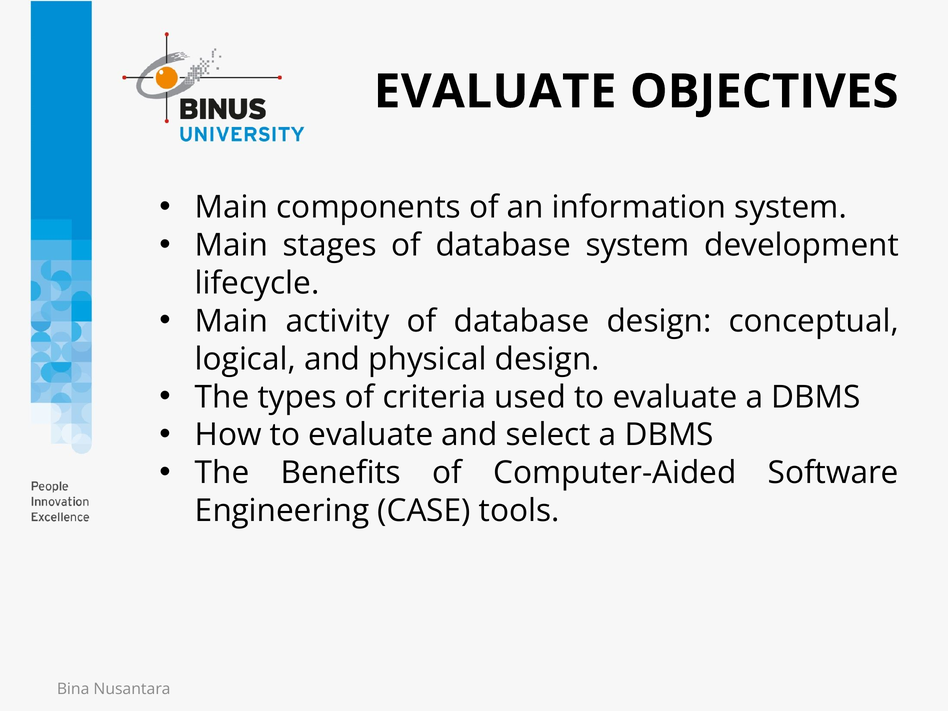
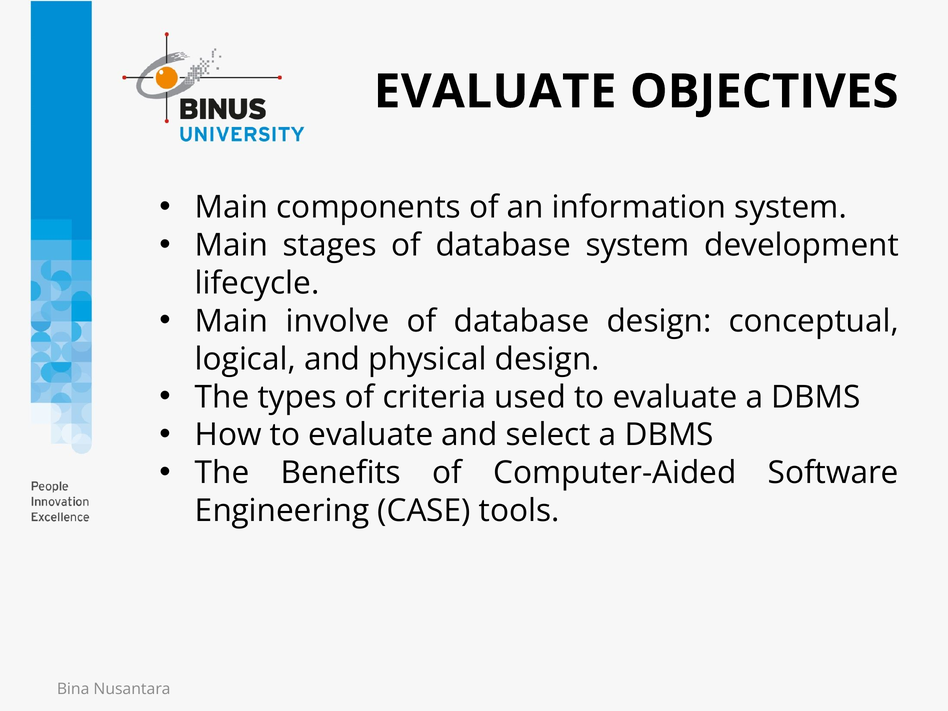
activity: activity -> involve
